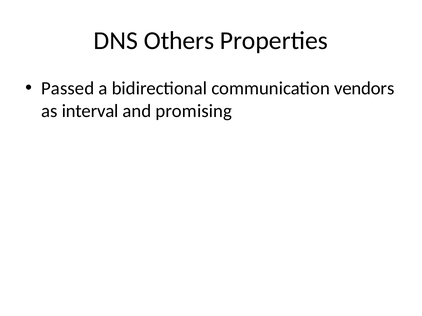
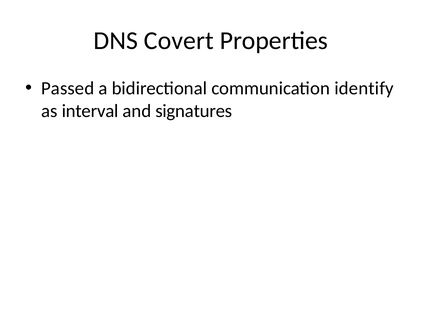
Others: Others -> Covert
vendors: vendors -> identify
promising: promising -> signatures
